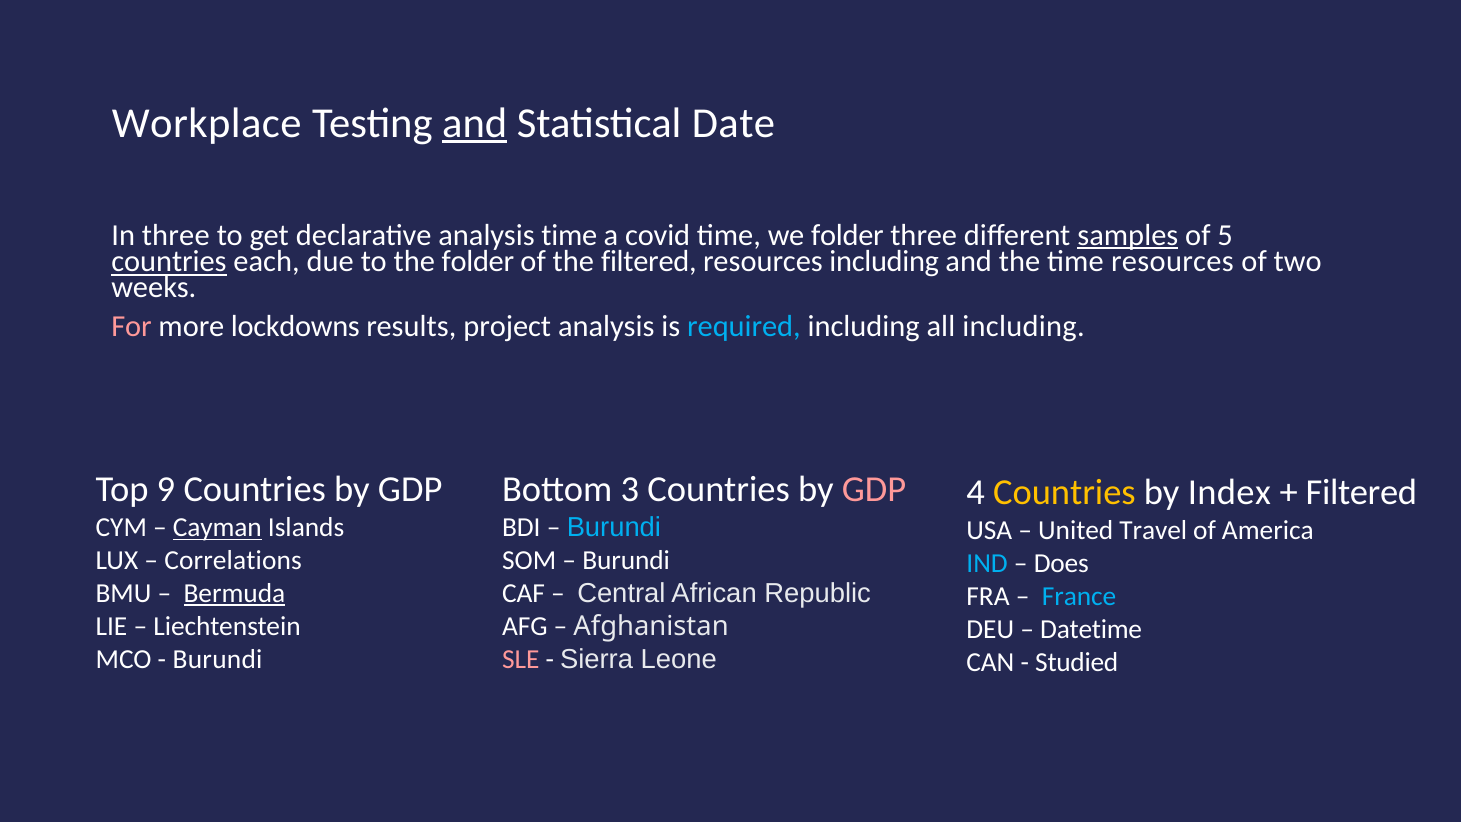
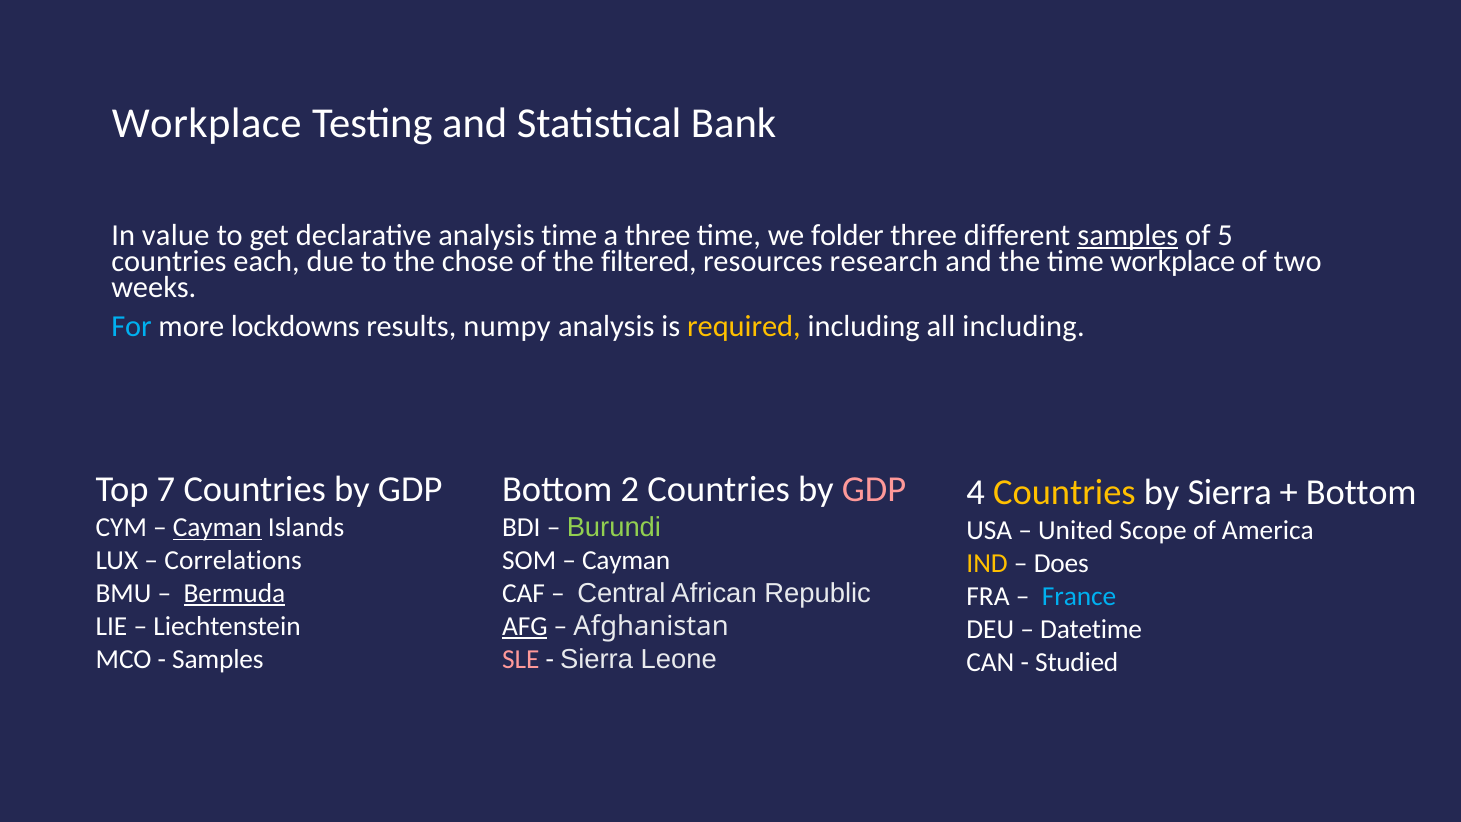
and at (475, 123) underline: present -> none
Date: Date -> Bank
In three: three -> value
a covid: covid -> three
countries at (169, 262) underline: present -> none
the folder: folder -> chose
resources including: including -> research
time resources: resources -> workplace
For colour: pink -> light blue
project: project -> numpy
required colour: light blue -> yellow
9: 9 -> 7
3: 3 -> 2
by Index: Index -> Sierra
Filtered at (1361, 493): Filtered -> Bottom
Burundi at (614, 527) colour: light blue -> light green
Travel: Travel -> Scope
Burundi at (626, 560): Burundi -> Cayman
IND colour: light blue -> yellow
AFG underline: none -> present
Burundi at (218, 659): Burundi -> Samples
